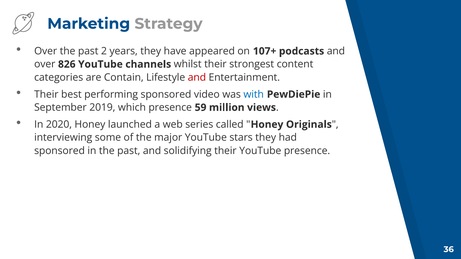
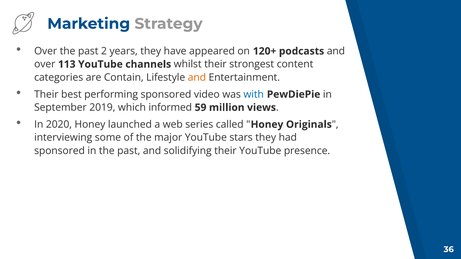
107+: 107+ -> 120+
826: 826 -> 113
and at (197, 77) colour: red -> orange
which presence: presence -> informed
